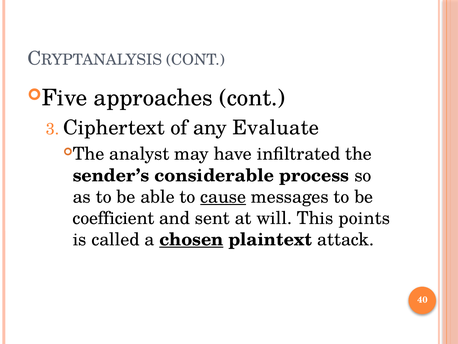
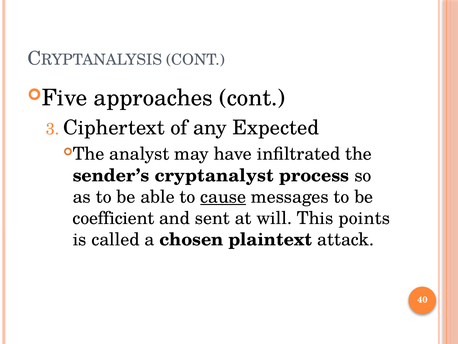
Evaluate: Evaluate -> Expected
considerable: considerable -> cryptanalyst
chosen underline: present -> none
